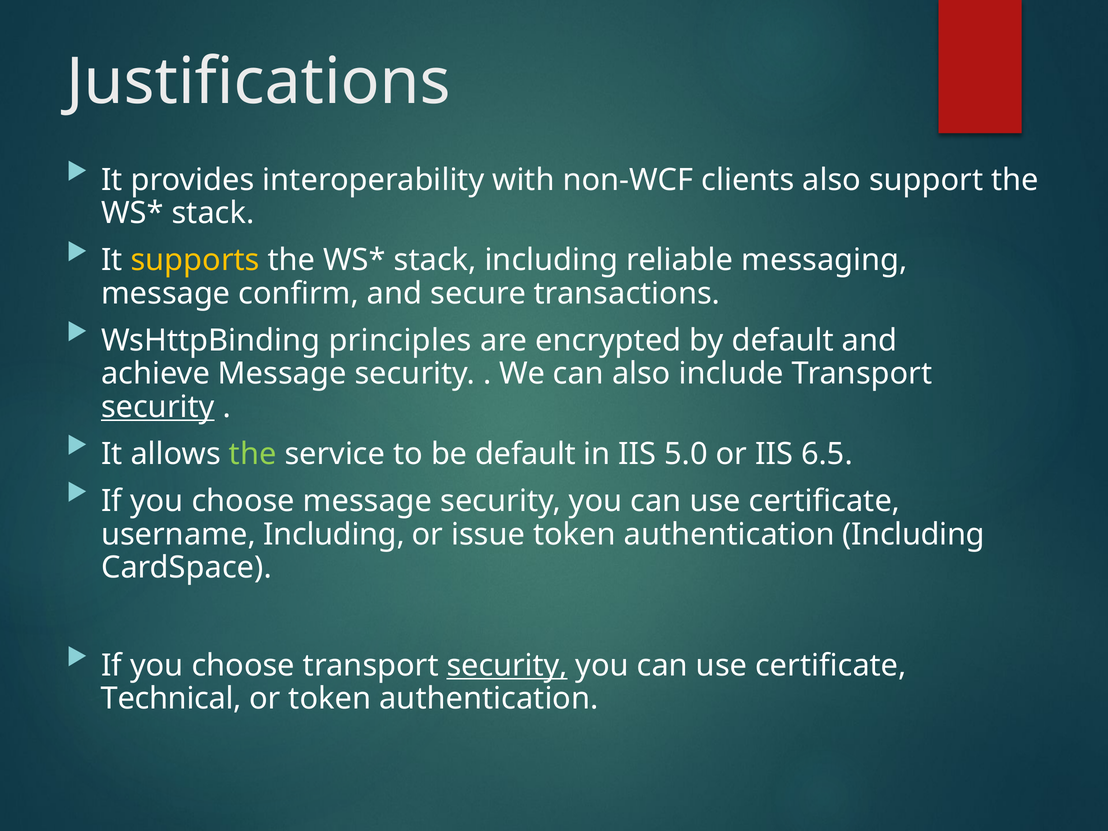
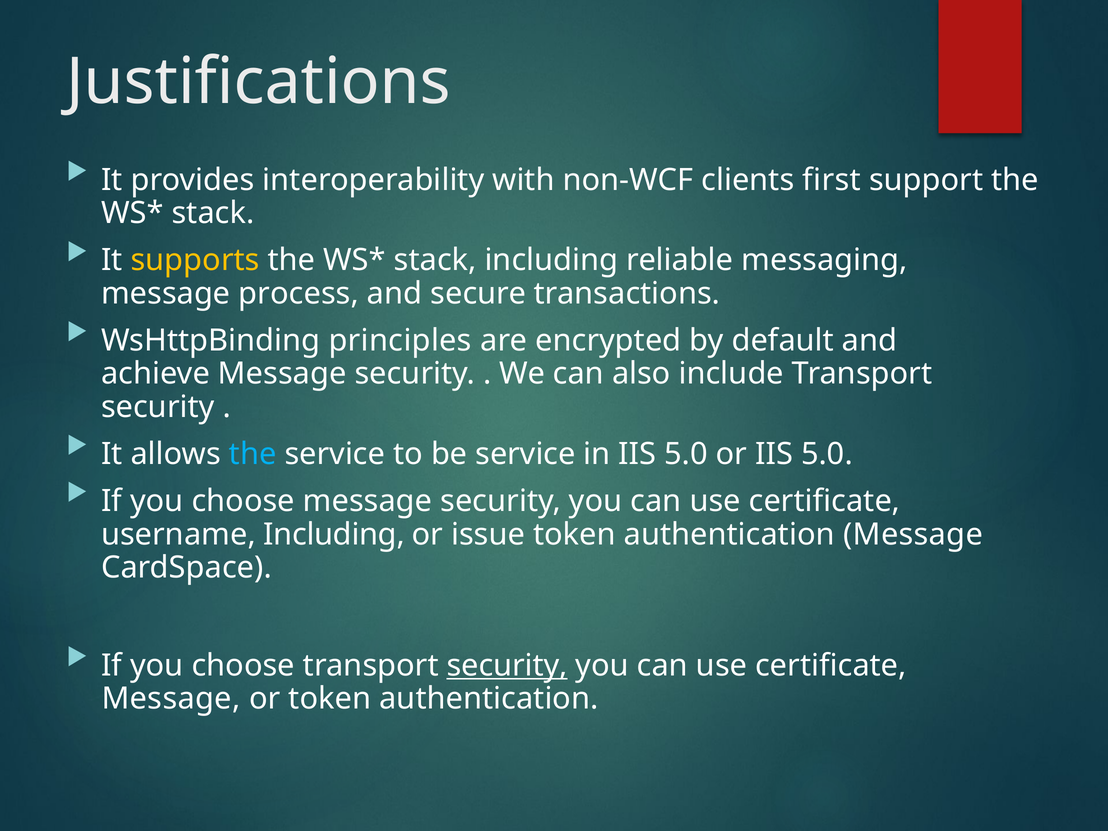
clients also: also -> first
confirm: confirm -> process
security at (158, 407) underline: present -> none
the at (253, 454) colour: light green -> light blue
be default: default -> service
or IIS 6.5: 6.5 -> 5.0
authentication Including: Including -> Message
Technical at (171, 699): Technical -> Message
